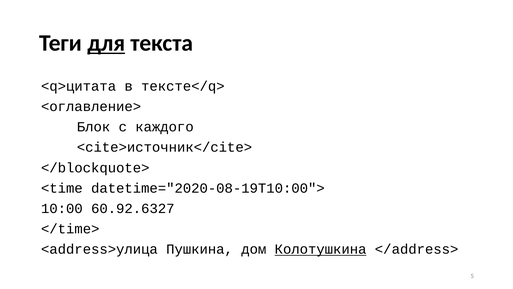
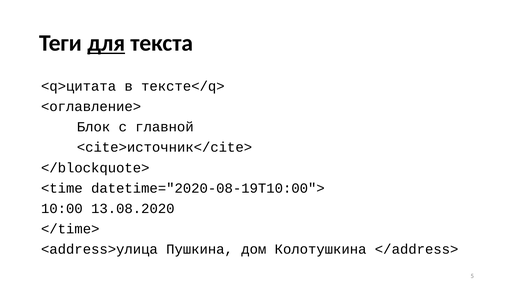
каждого: каждого -> главной
60.92.6327: 60.92.6327 -> 13.08.2020
Колотушкина underline: present -> none
